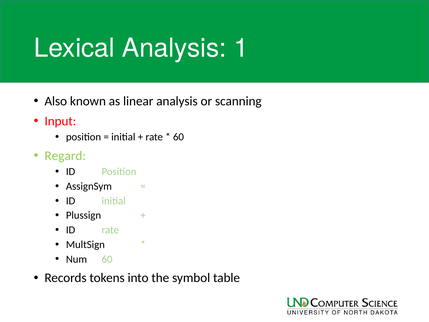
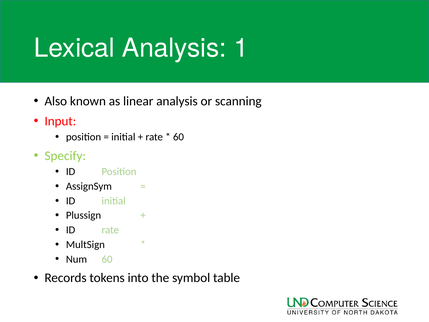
Regard: Regard -> Specify
